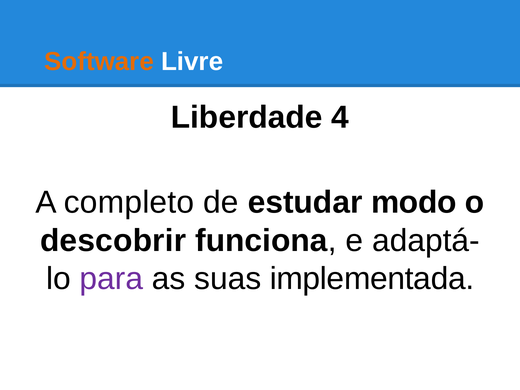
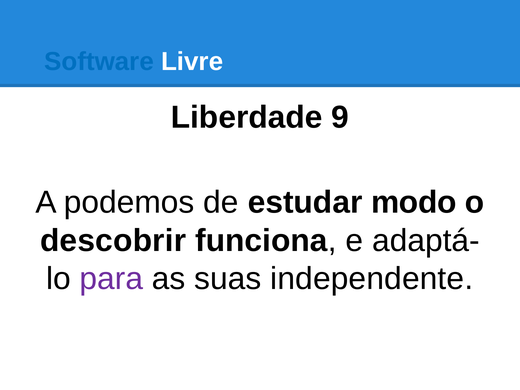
Software colour: orange -> blue
4: 4 -> 9
completo: completo -> podemos
implementada: implementada -> independente
